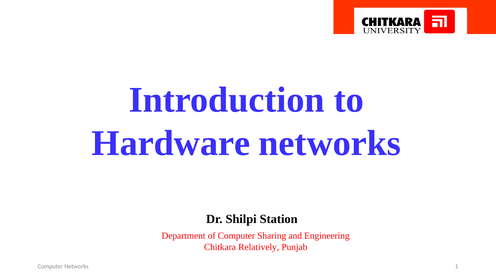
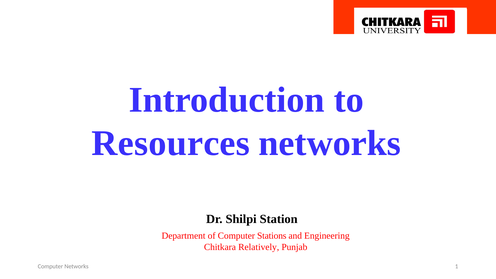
Hardware: Hardware -> Resources
Sharing: Sharing -> Stations
